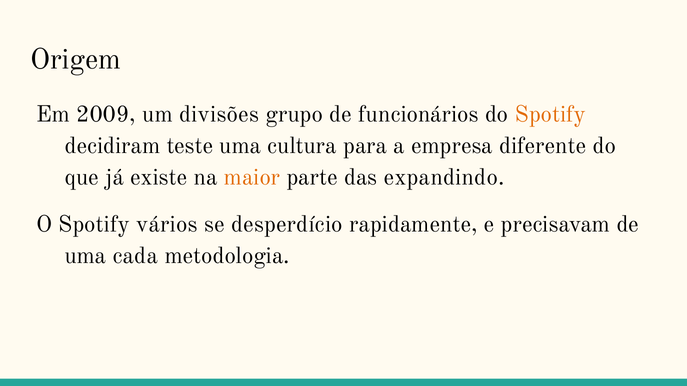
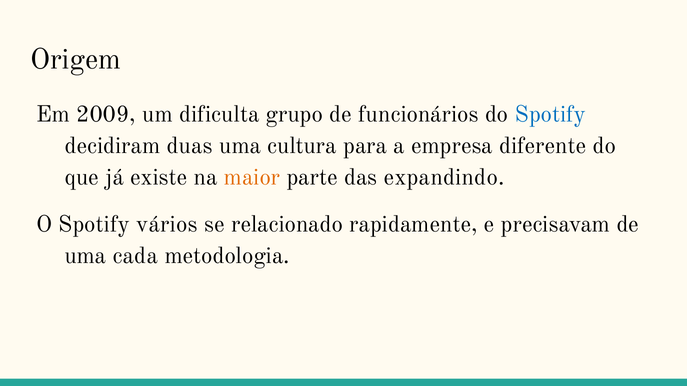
divisões: divisões -> dificulta
Spotify at (550, 114) colour: orange -> blue
teste: teste -> duas
desperdício: desperdício -> relacionado
